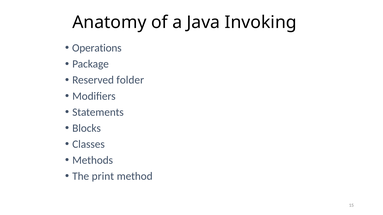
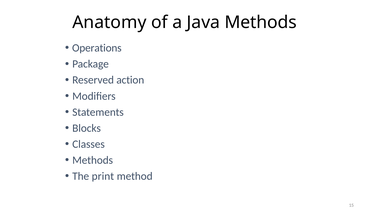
Java Invoking: Invoking -> Methods
folder: folder -> action
